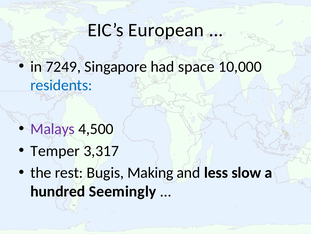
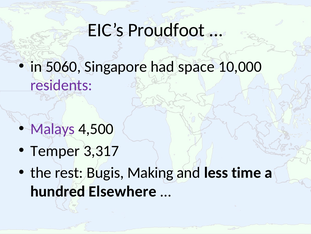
European: European -> Proudfoot
7249: 7249 -> 5060
residents colour: blue -> purple
slow: slow -> time
Seemingly: Seemingly -> Elsewhere
